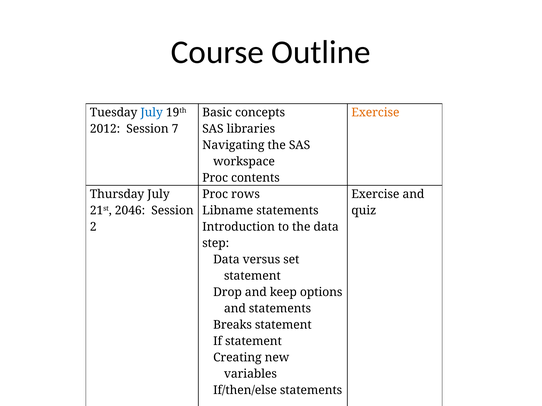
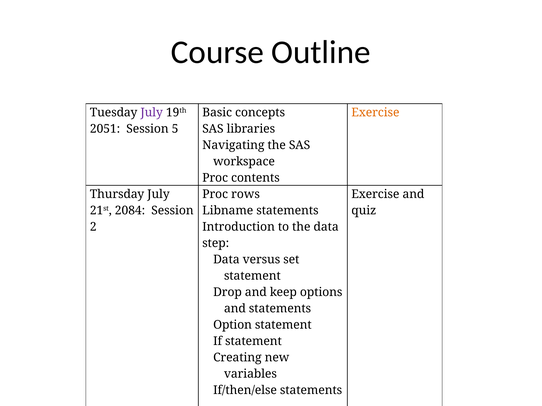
July at (152, 113) colour: blue -> purple
2012: 2012 -> 2051
7: 7 -> 5
2046: 2046 -> 2084
Breaks: Breaks -> Option
